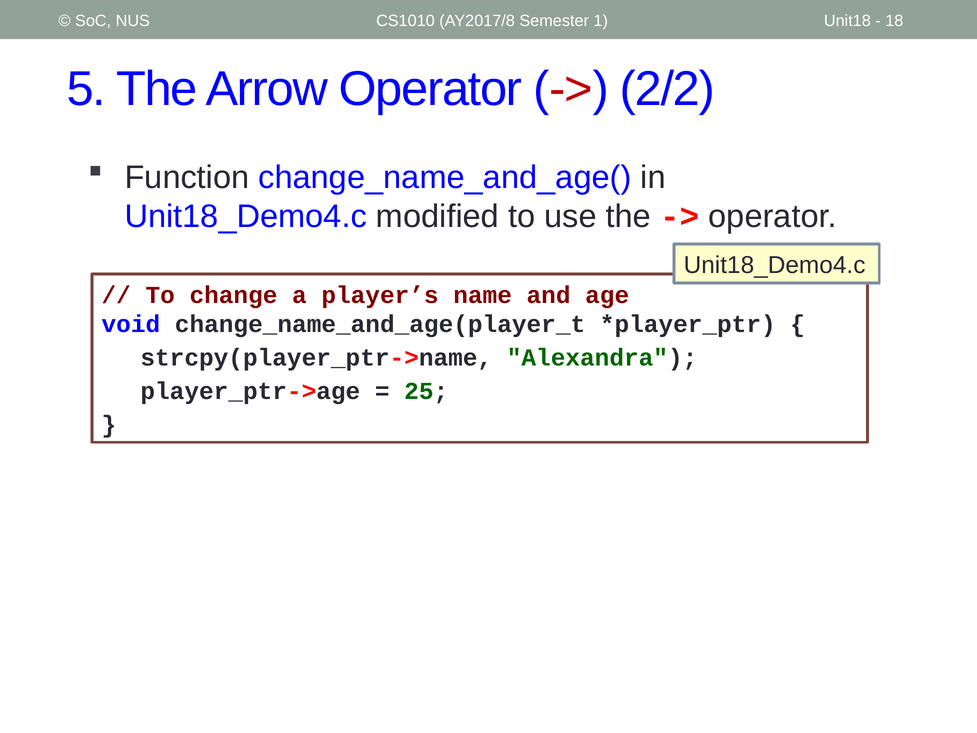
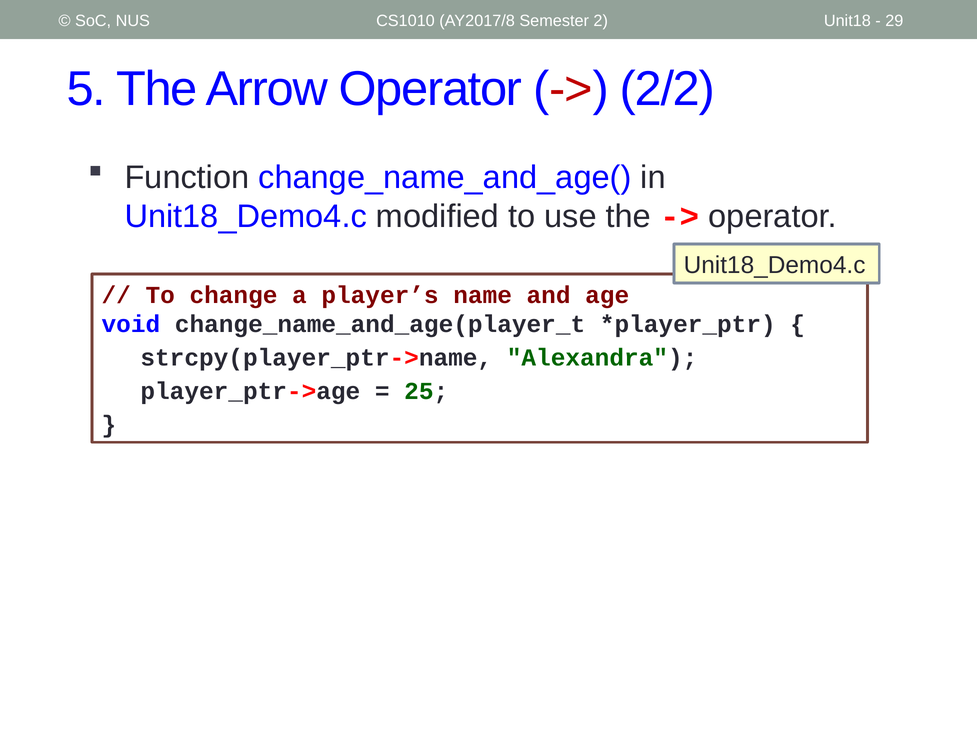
1: 1 -> 2
18: 18 -> 29
